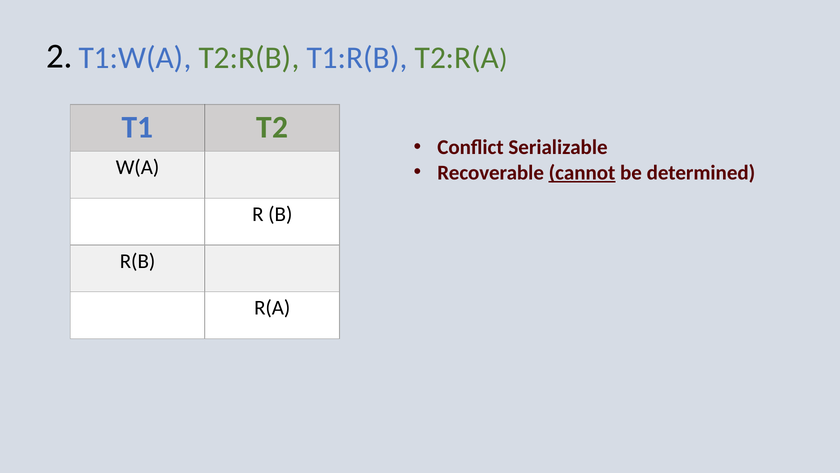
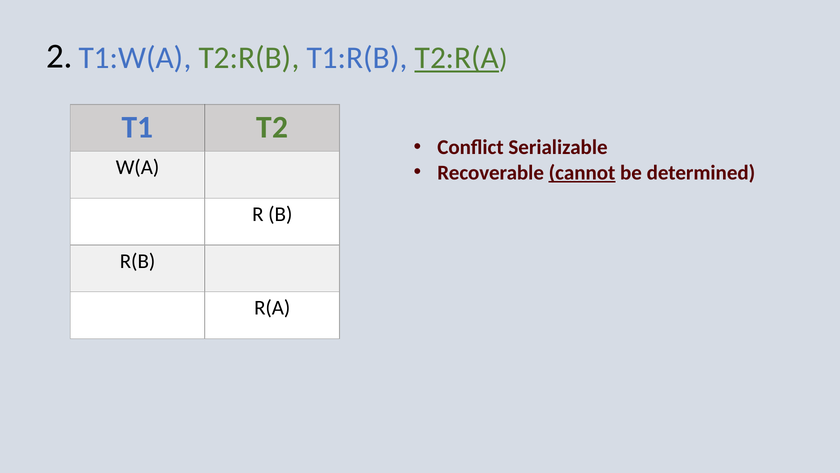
T2:R(A underline: none -> present
